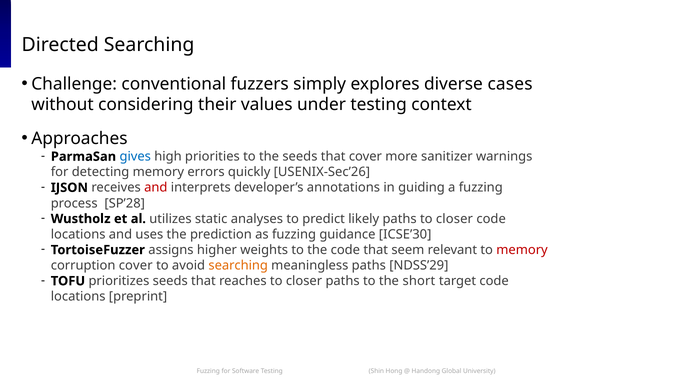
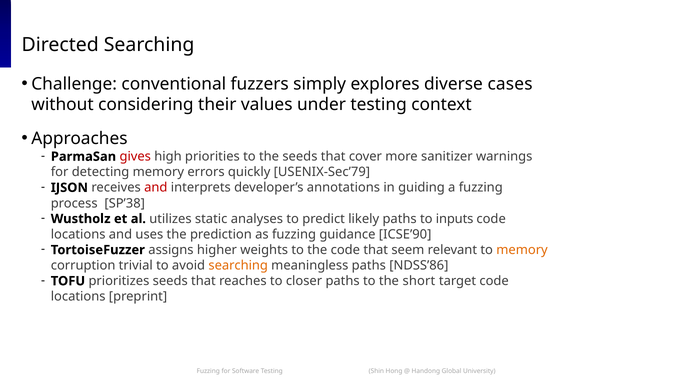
gives colour: blue -> red
USENIX-Sec’26: USENIX-Sec’26 -> USENIX-Sec’79
SP’28: SP’28 -> SP’38
paths to closer: closer -> inputs
ICSE’30: ICSE’30 -> ICSE’90
memory at (522, 250) colour: red -> orange
corruption cover: cover -> trivial
NDSS’29: NDSS’29 -> NDSS’86
